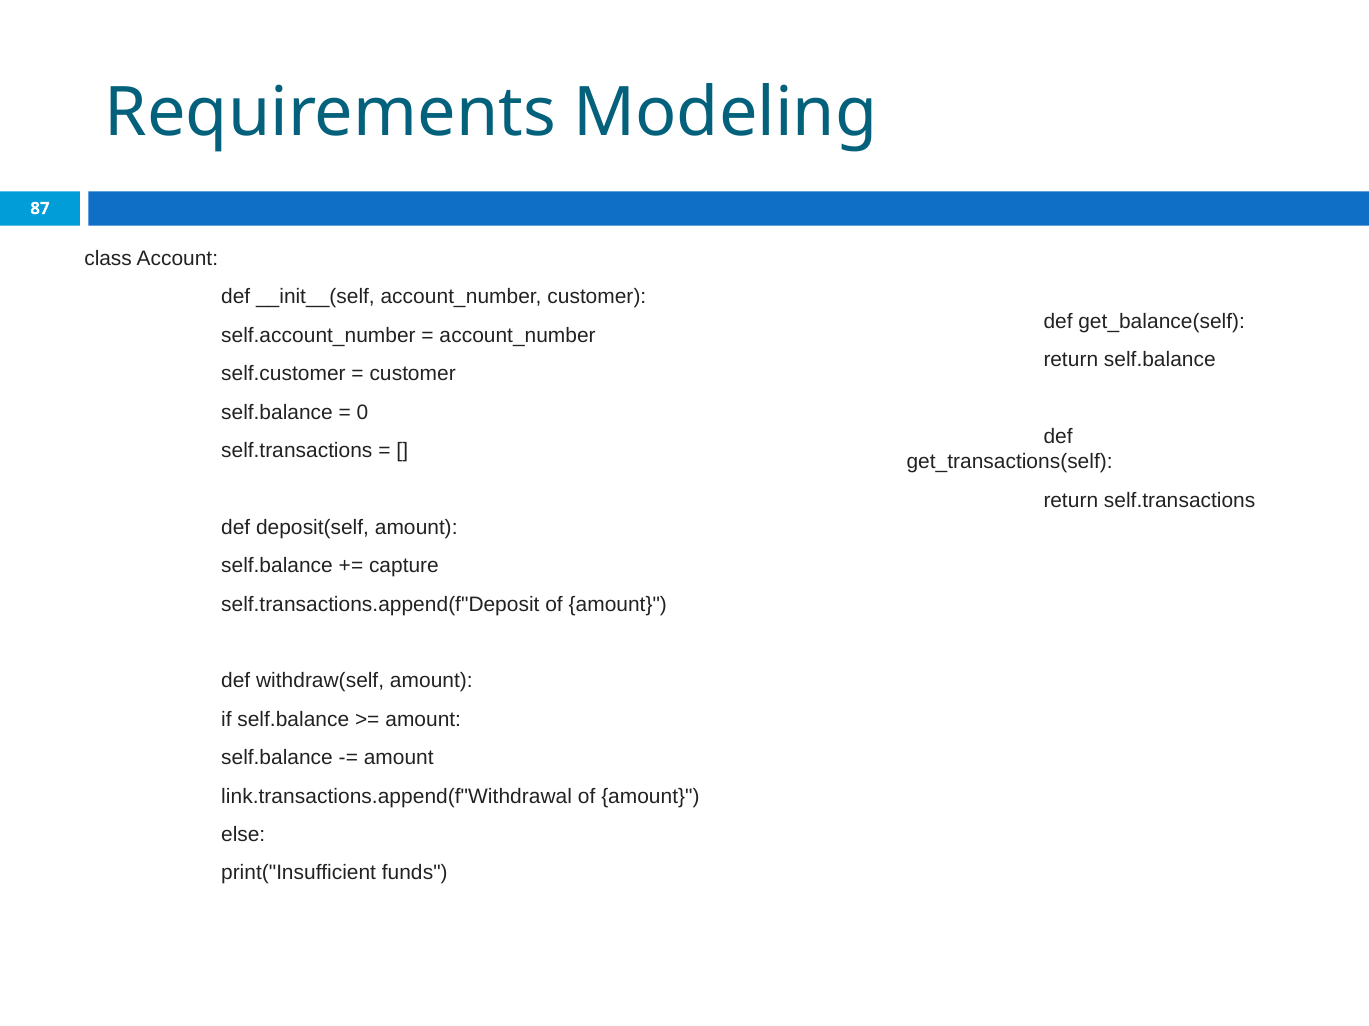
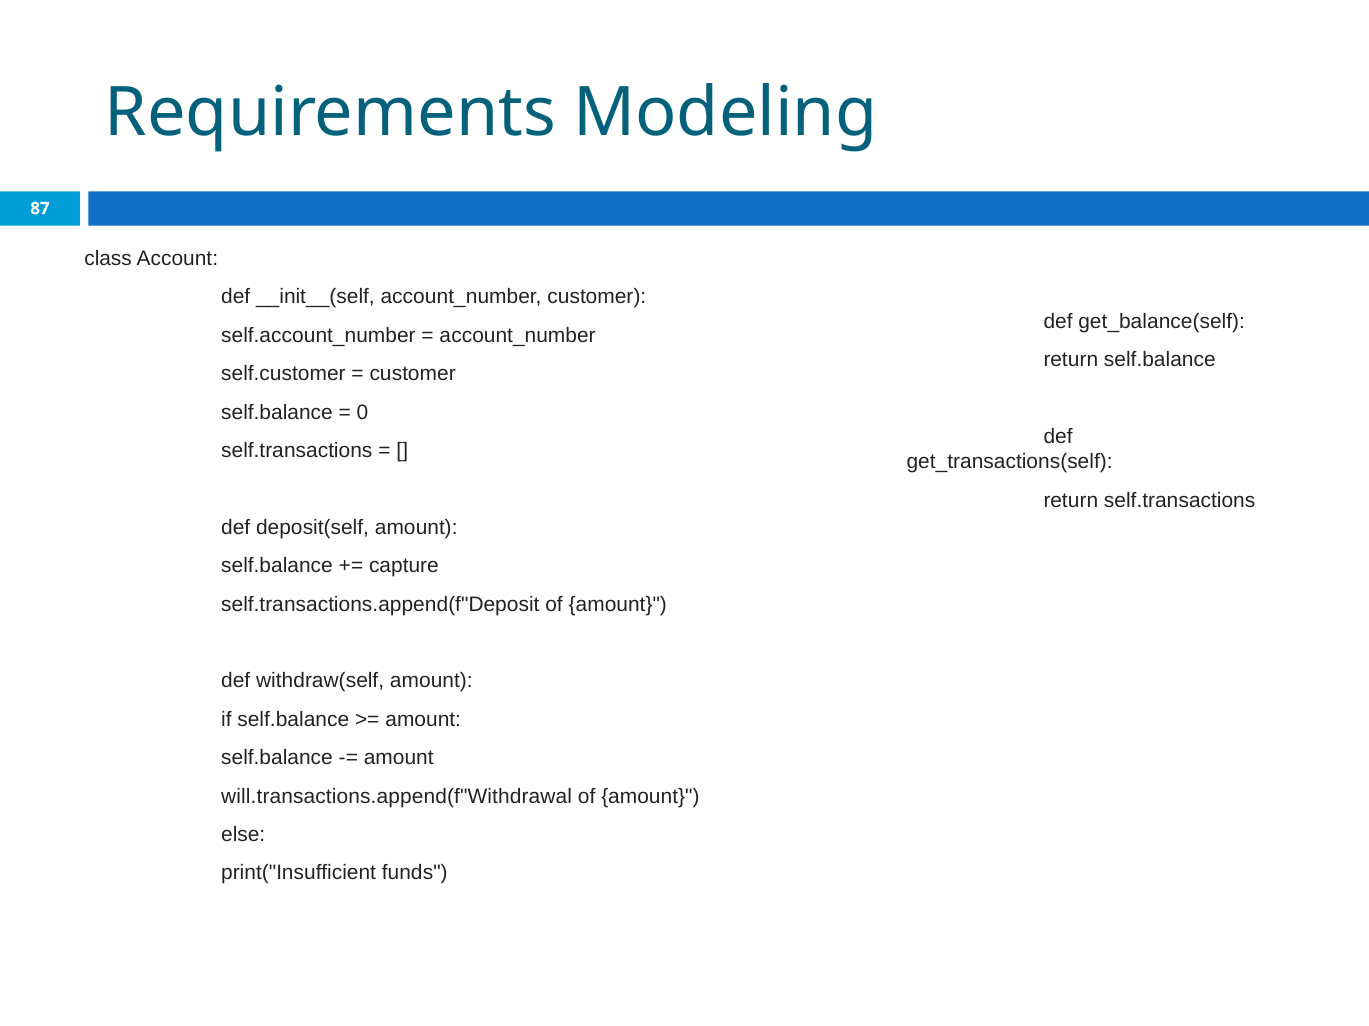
link.transactions.append(f"Withdrawal: link.transactions.append(f"Withdrawal -> will.transactions.append(f"Withdrawal
